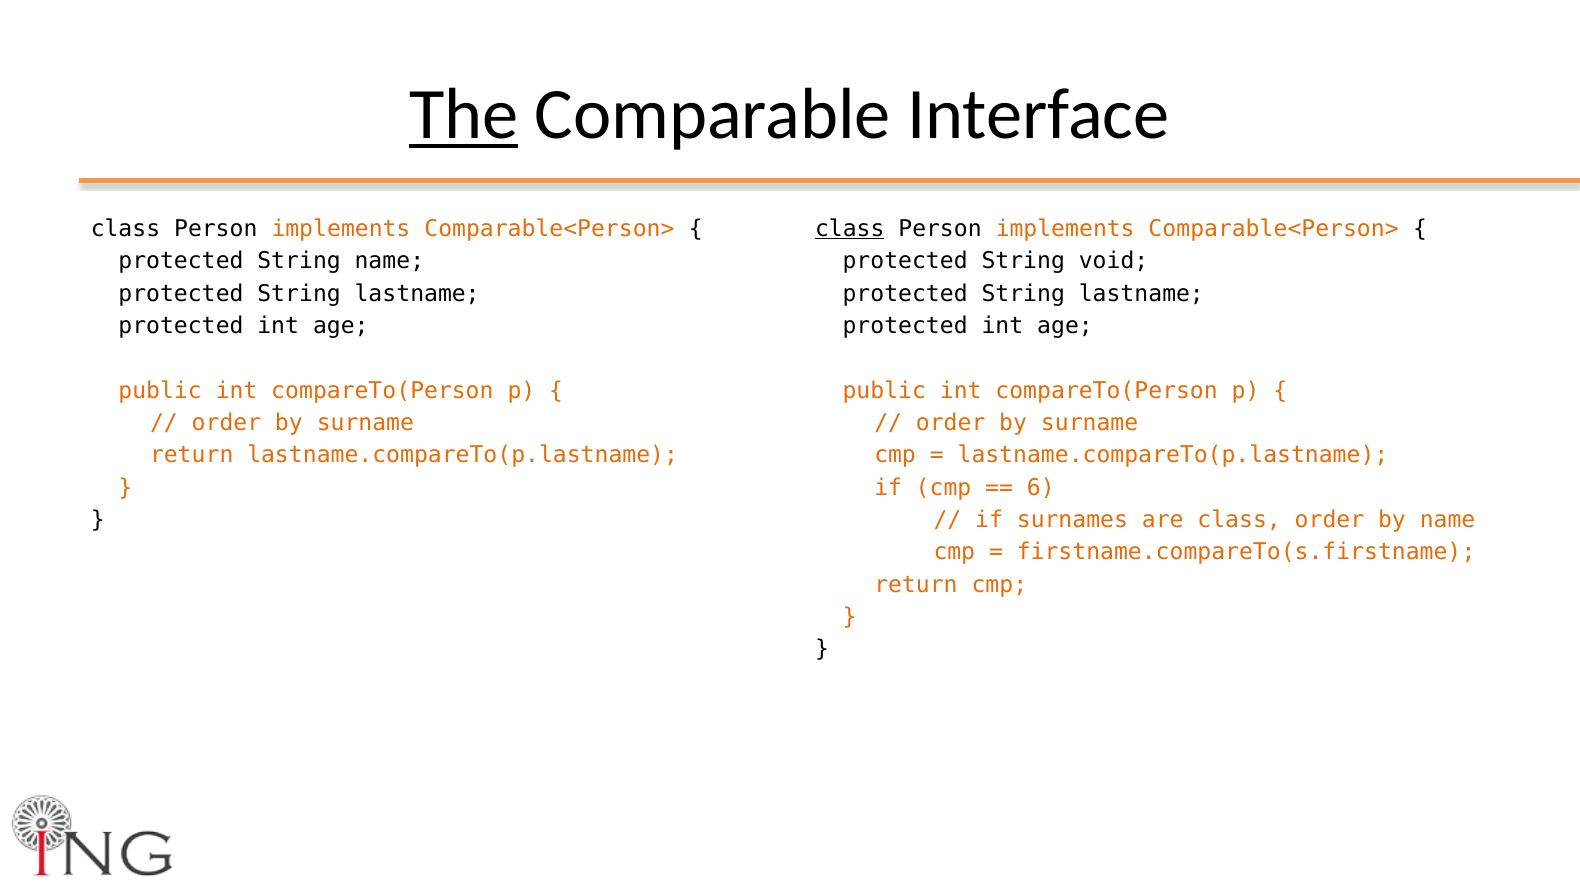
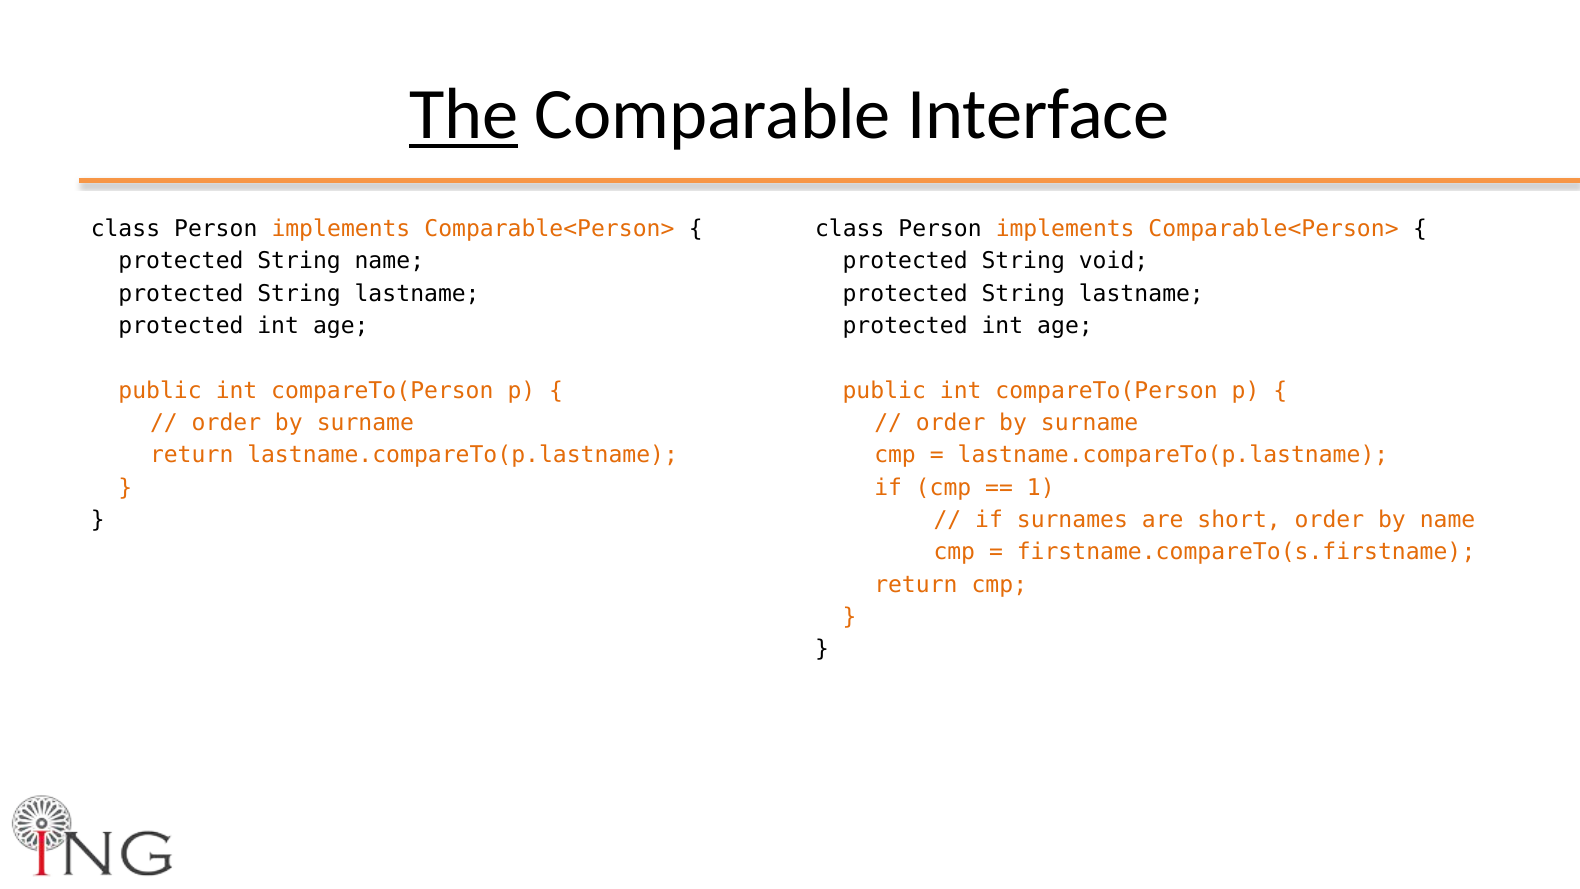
class at (850, 229) underline: present -> none
6: 6 -> 1
are class: class -> short
